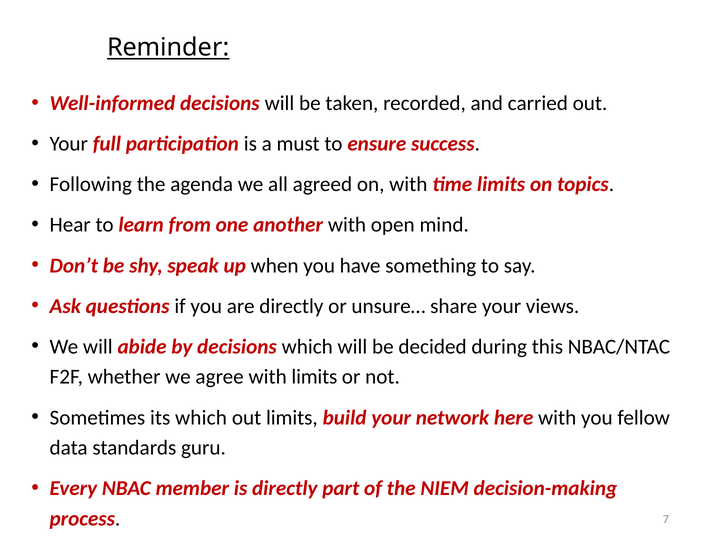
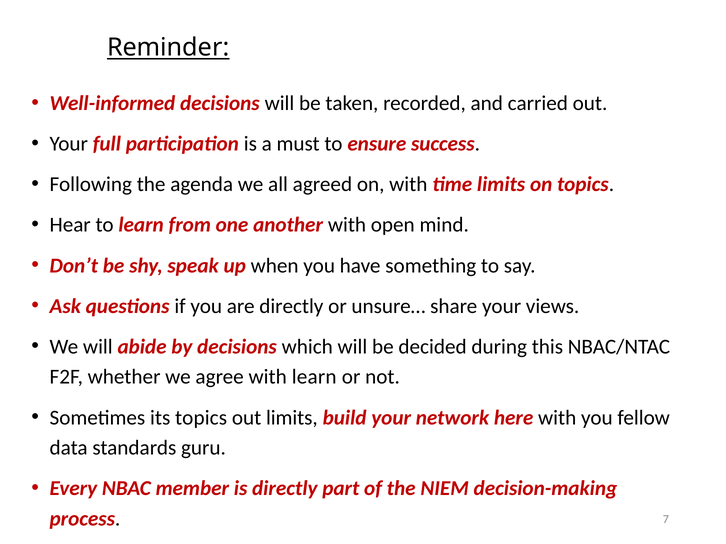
with limits: limits -> learn
its which: which -> topics
